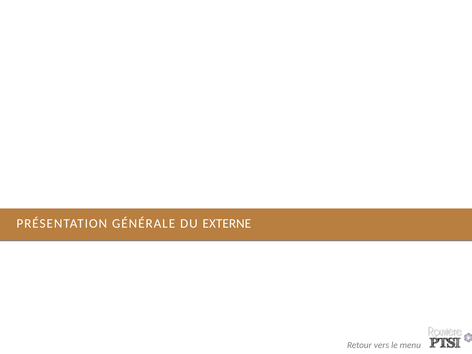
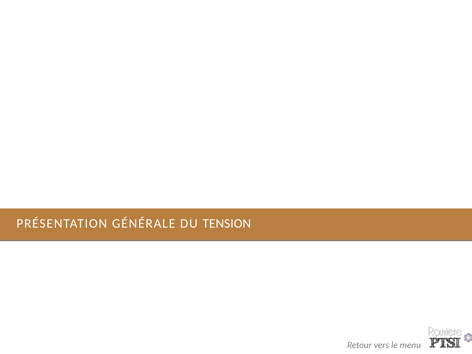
EXTERNE: EXTERNE -> TENSION
